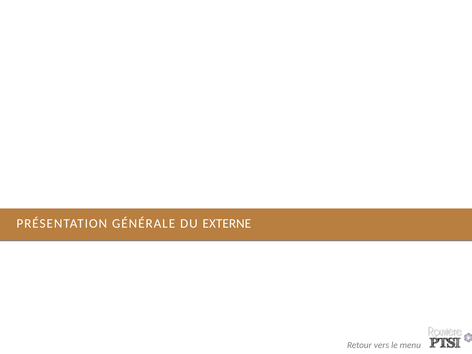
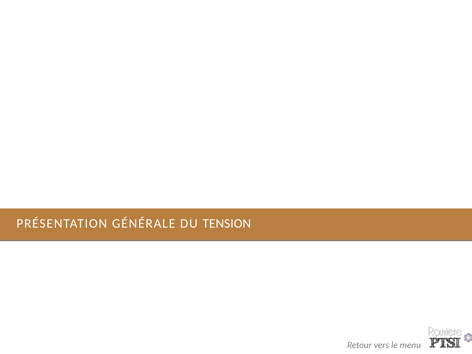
EXTERNE: EXTERNE -> TENSION
